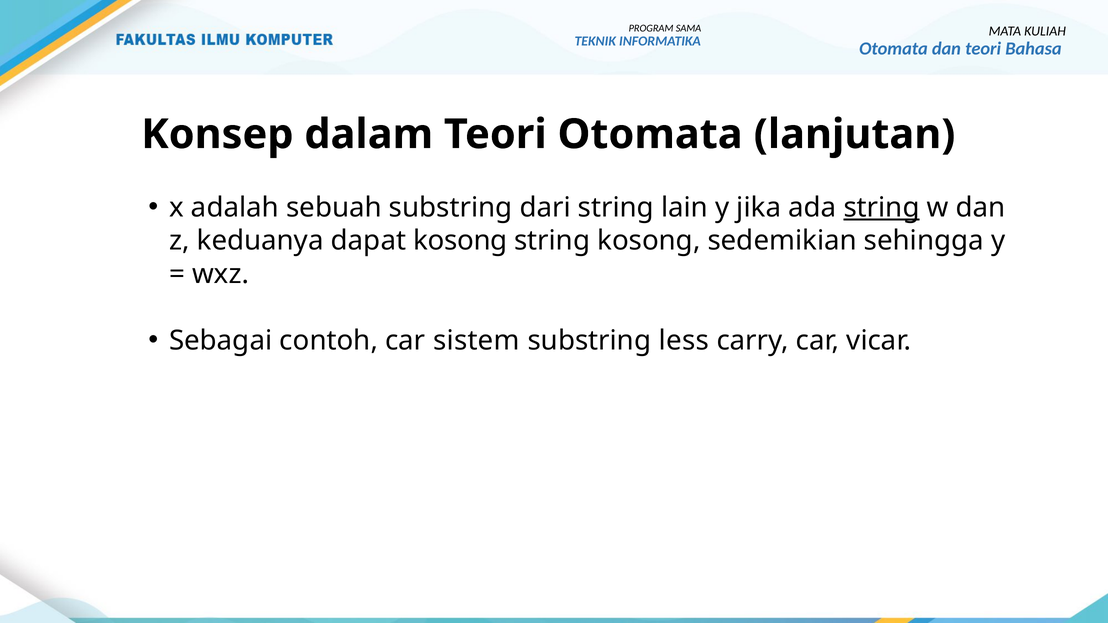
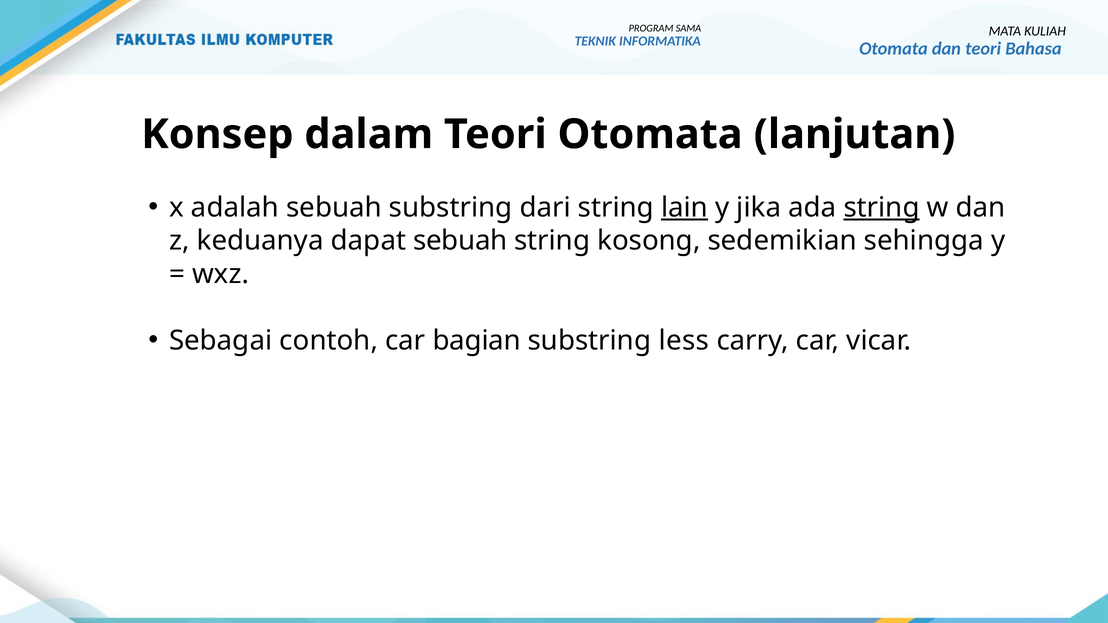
lain underline: none -> present
dapat kosong: kosong -> sebuah
sistem: sistem -> bagian
